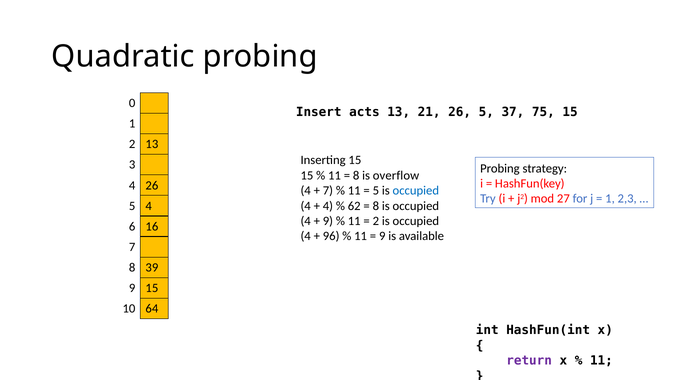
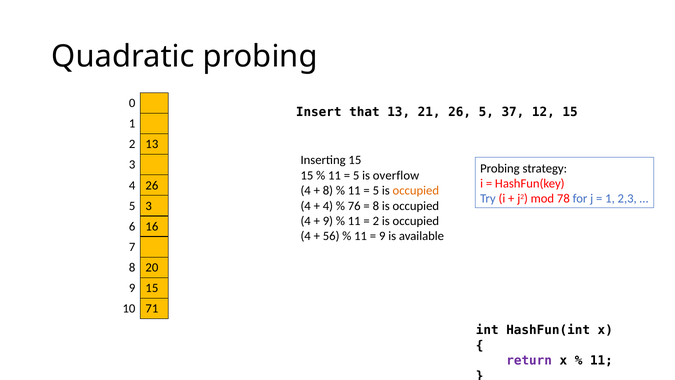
acts: acts -> that
75: 75 -> 12
8 at (356, 175): 8 -> 5
7 at (328, 190): 7 -> 8
occupied at (416, 190) colour: blue -> orange
27: 27 -> 78
5 4: 4 -> 3
62: 62 -> 76
96: 96 -> 56
39: 39 -> 20
64: 64 -> 71
